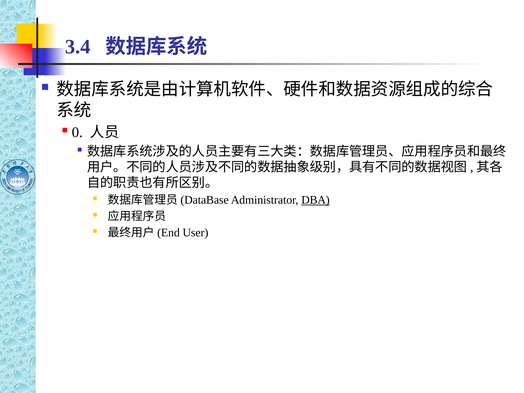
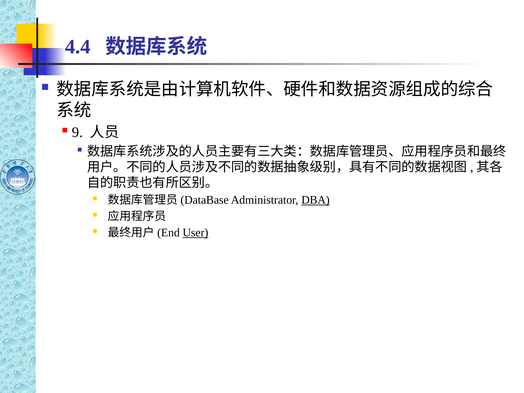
3.4: 3.4 -> 4.4
0: 0 -> 9
User underline: none -> present
